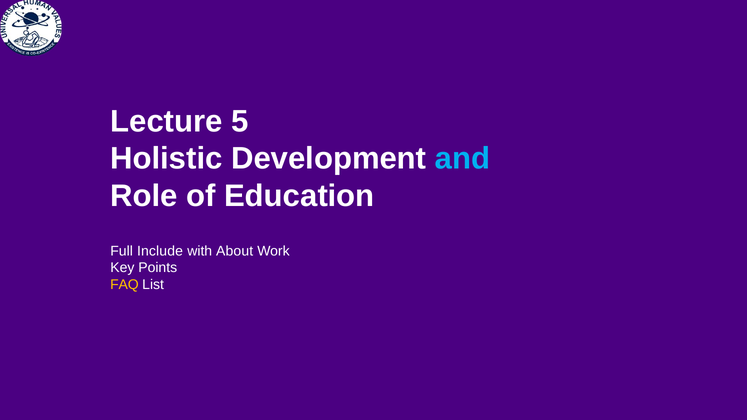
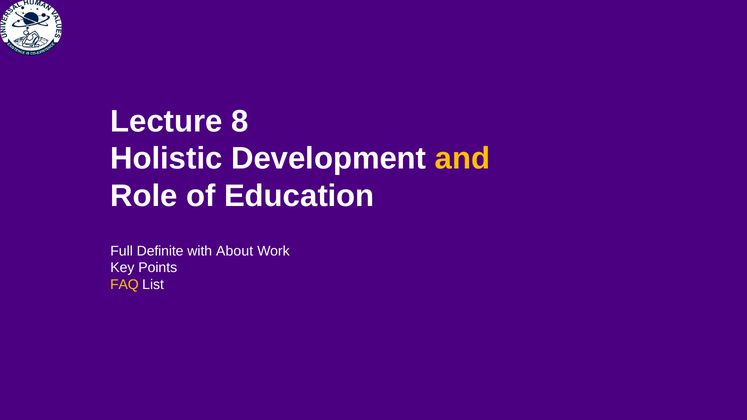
5: 5 -> 8
and colour: light blue -> yellow
Include: Include -> Definite
